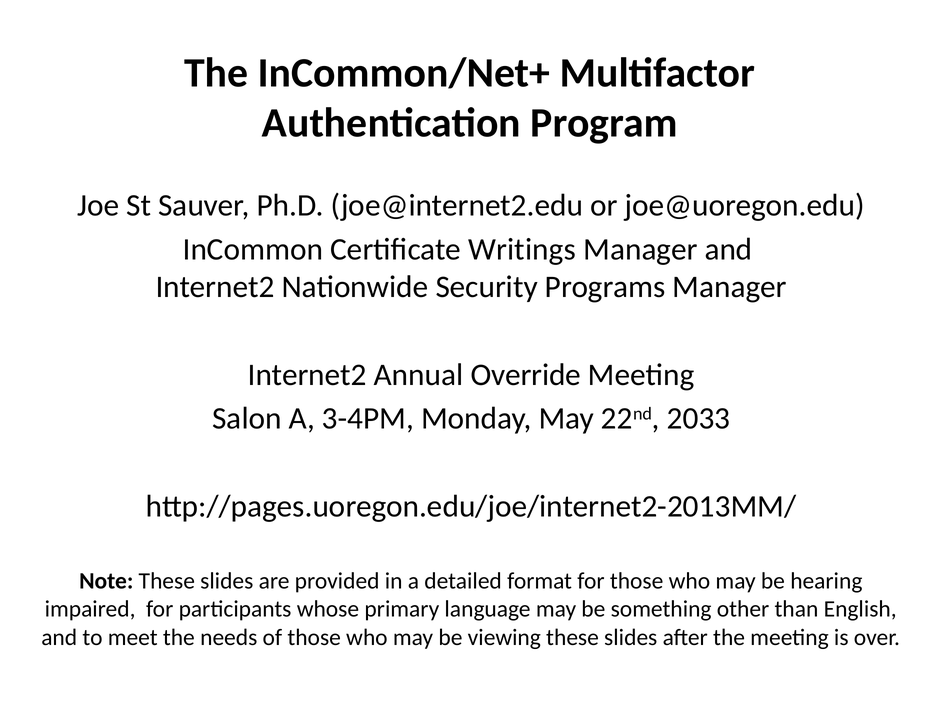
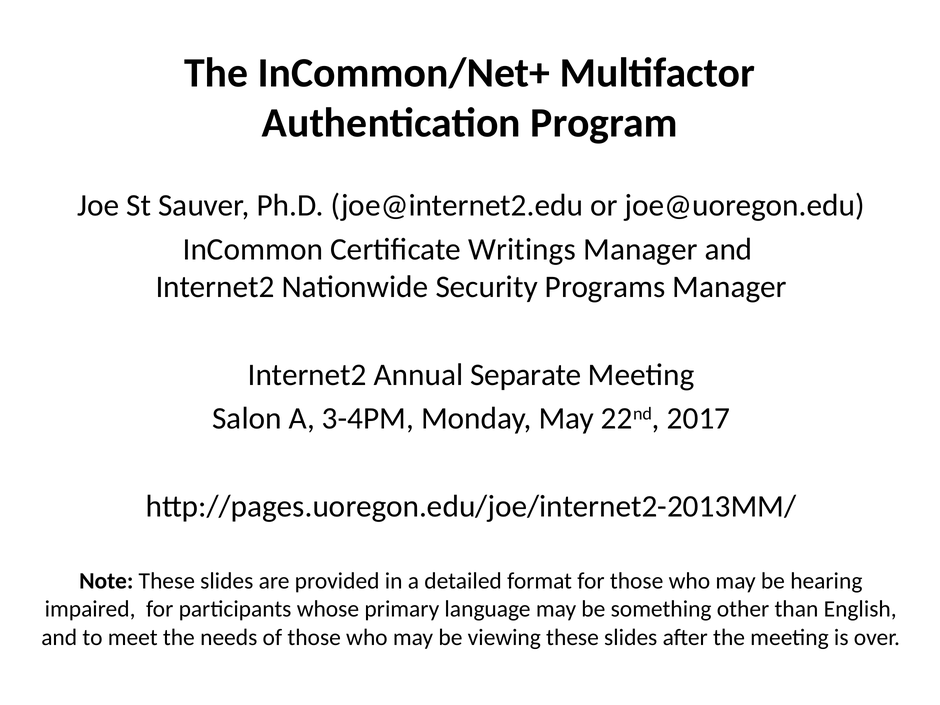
Override: Override -> Separate
2033: 2033 -> 2017
